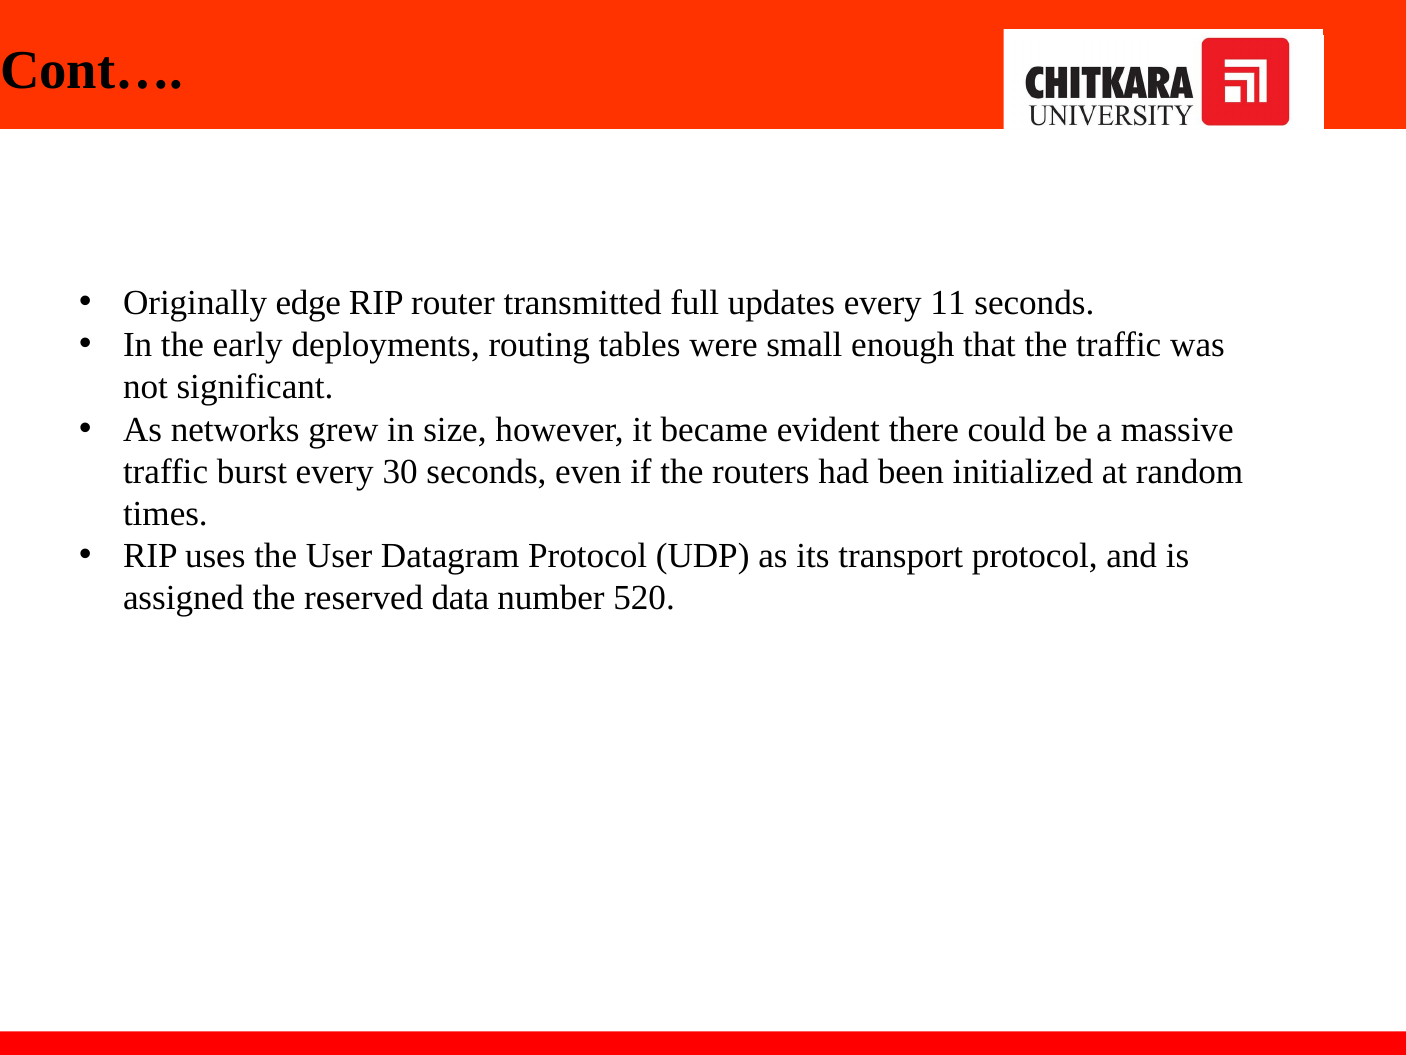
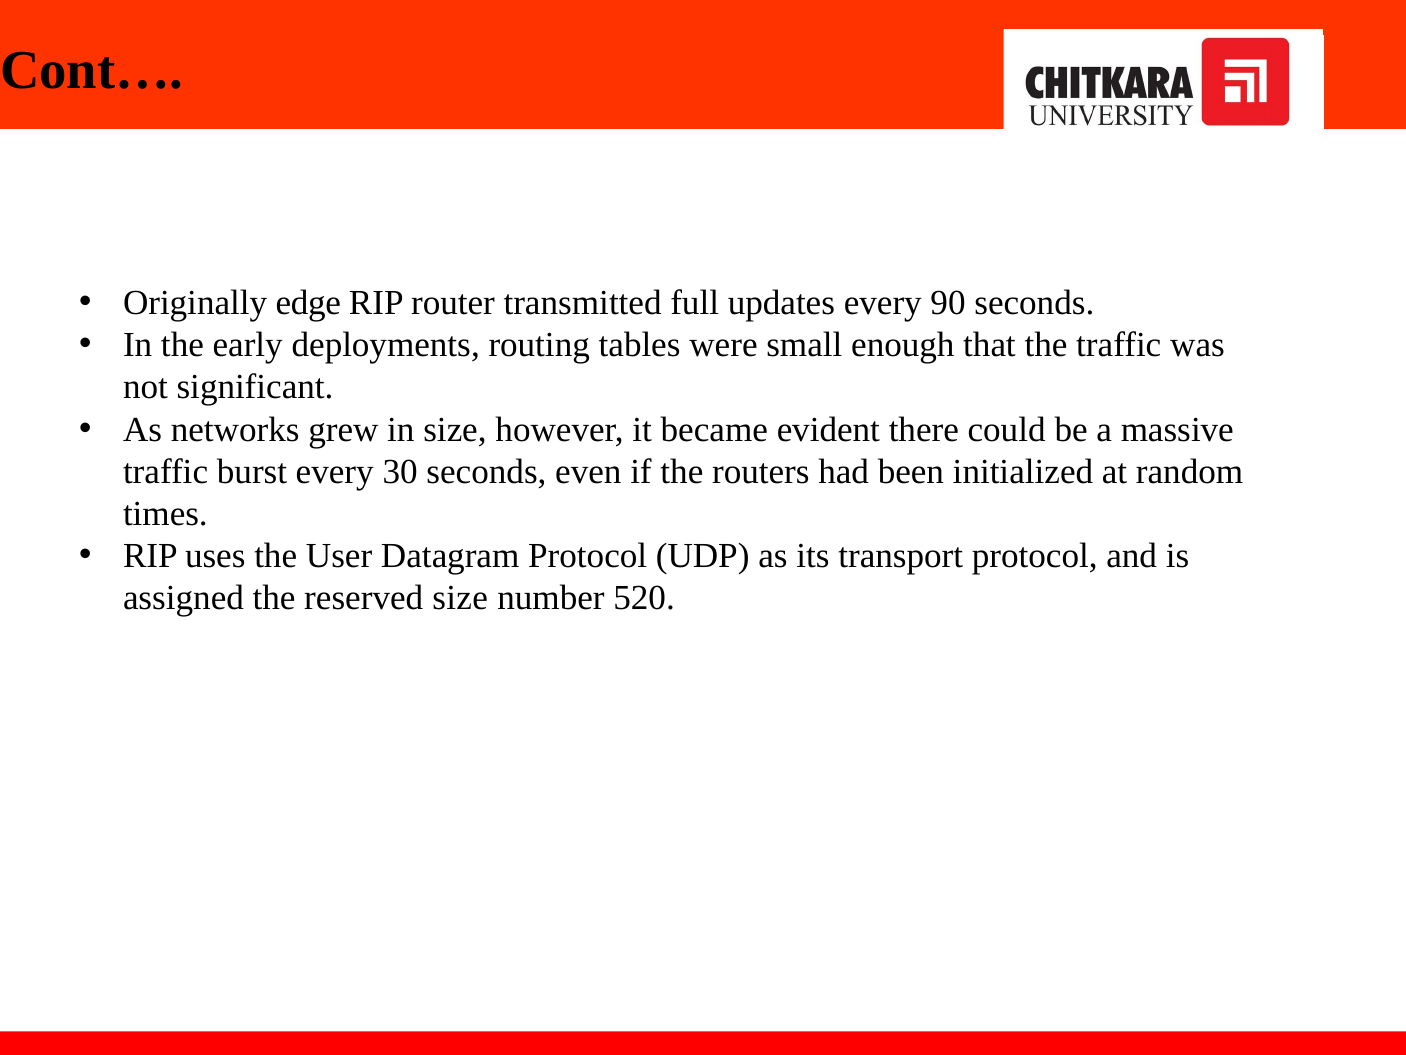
11: 11 -> 90
reserved data: data -> size
